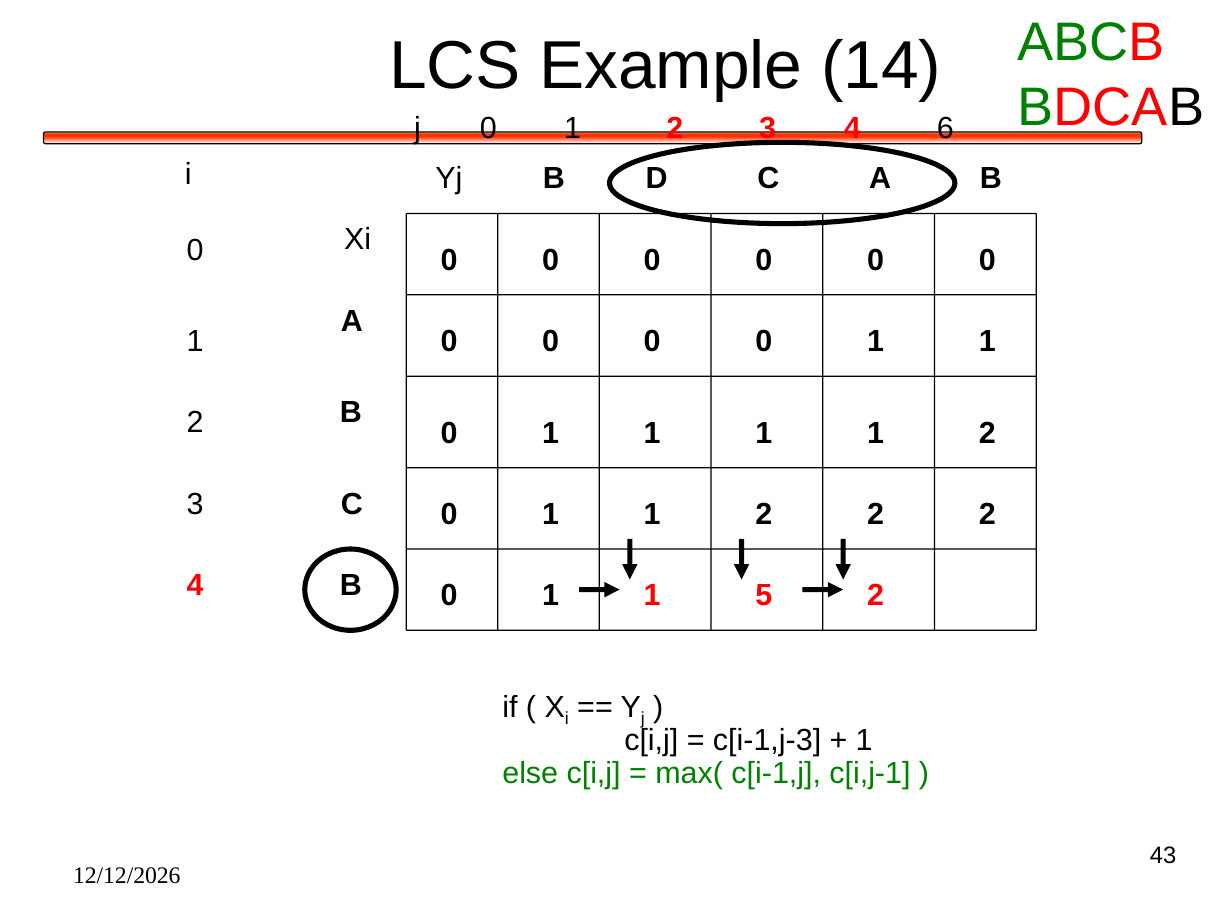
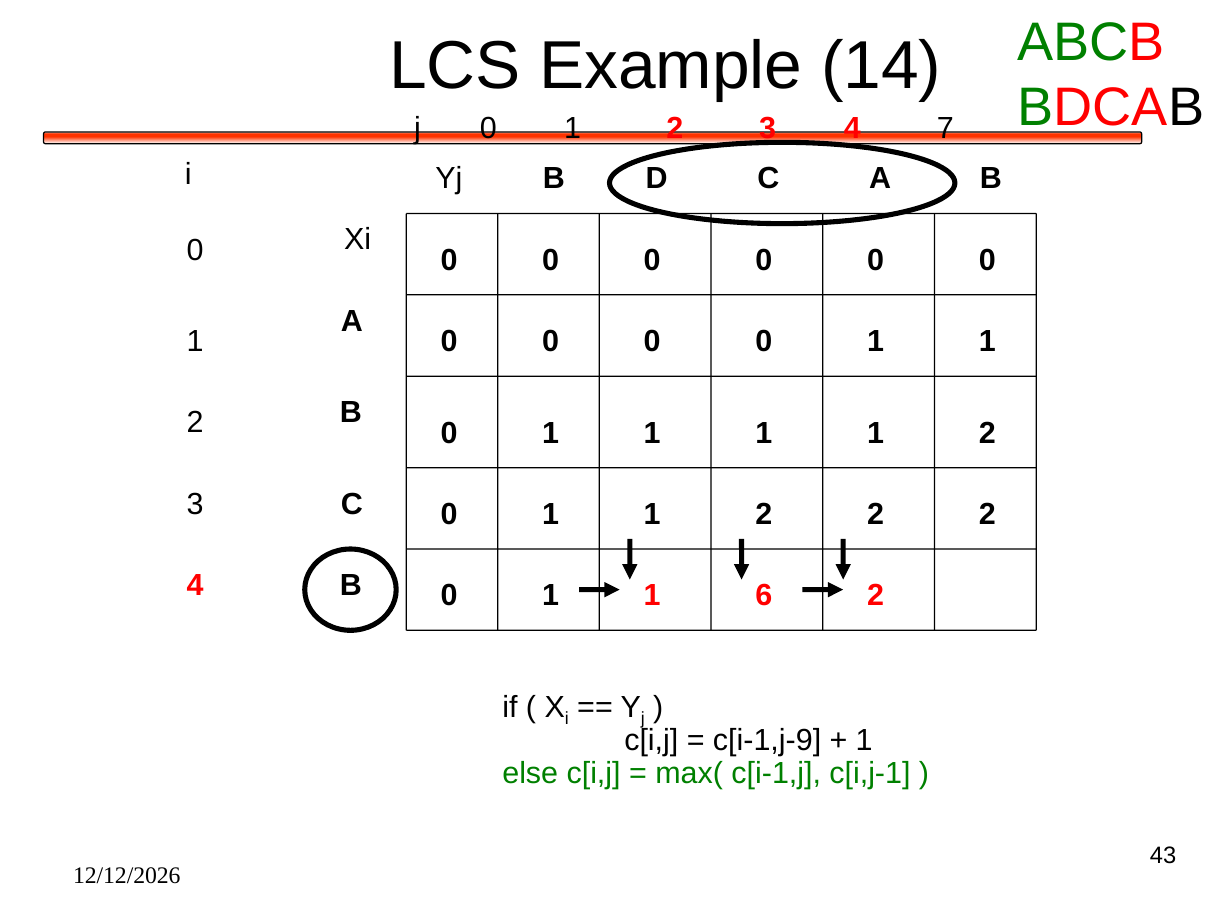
6: 6 -> 7
5: 5 -> 6
c[i-1,j-3: c[i-1,j-3 -> c[i-1,j-9
